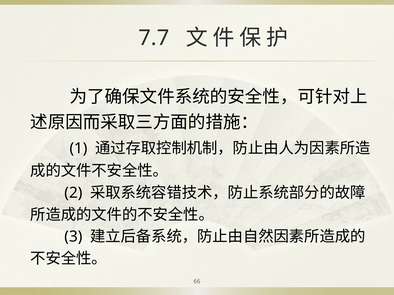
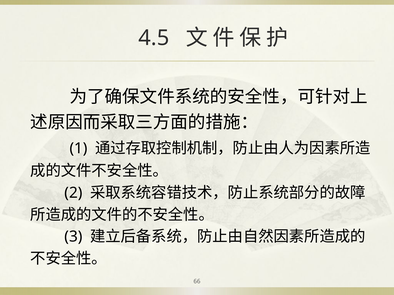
7.7: 7.7 -> 4.5
